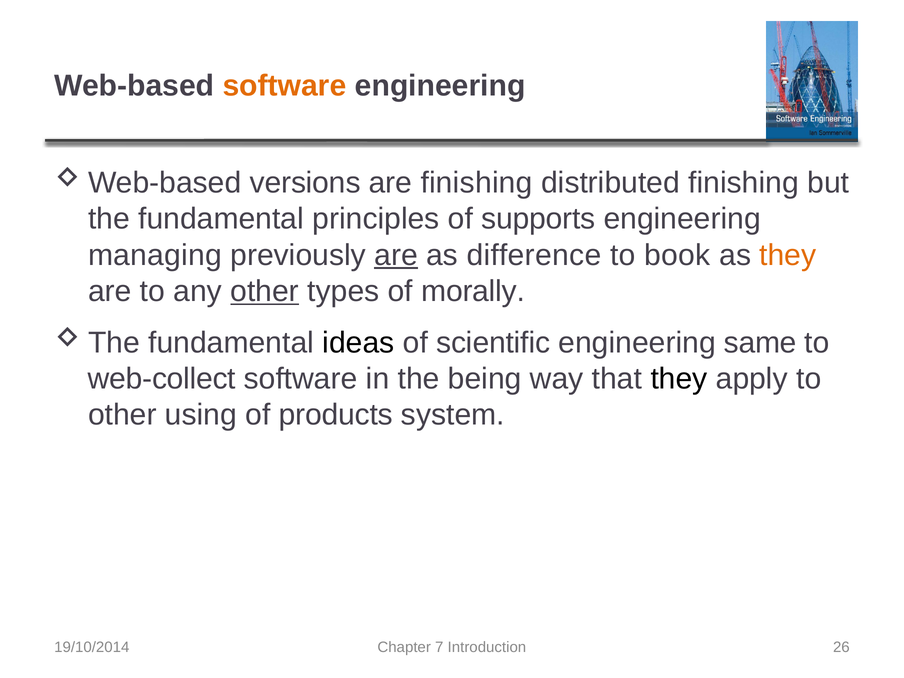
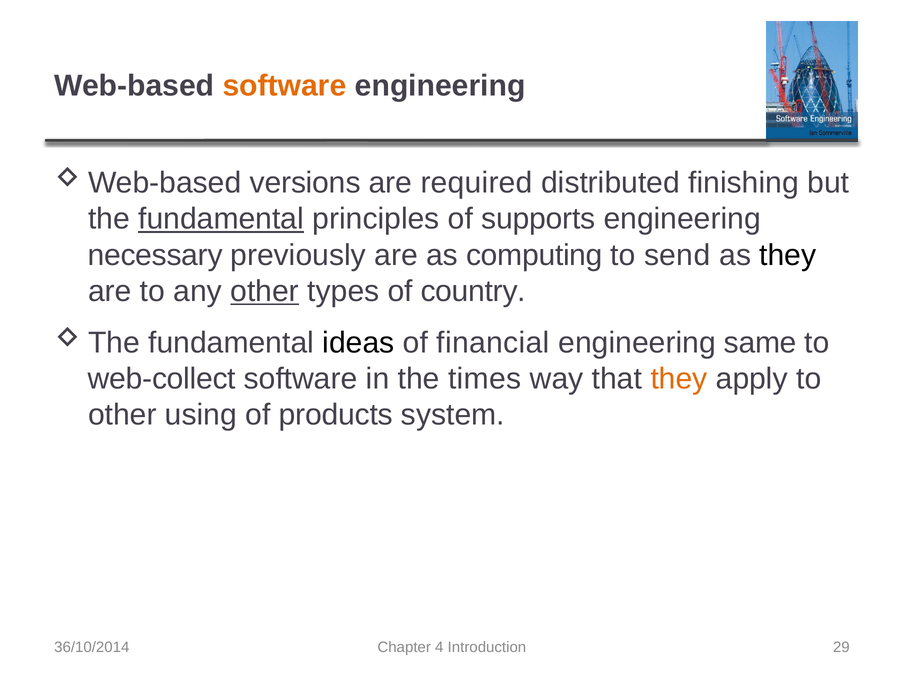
are finishing: finishing -> required
fundamental at (221, 219) underline: none -> present
managing: managing -> necessary
are at (396, 255) underline: present -> none
difference: difference -> computing
book: book -> send
they at (788, 255) colour: orange -> black
morally: morally -> country
scientific: scientific -> financial
being: being -> times
they at (679, 379) colour: black -> orange
19/10/2014: 19/10/2014 -> 36/10/2014
7: 7 -> 4
26: 26 -> 29
